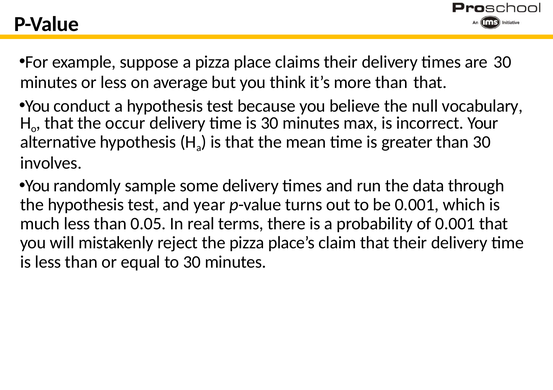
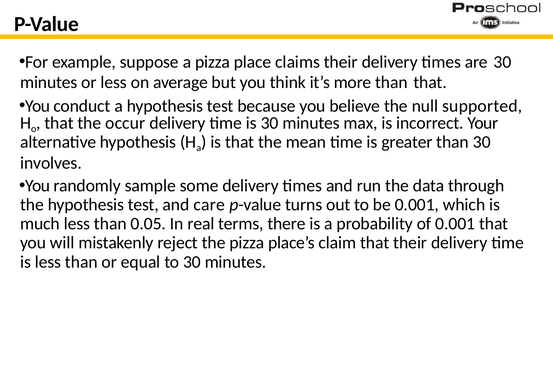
vocabulary: vocabulary -> supported
year: year -> care
